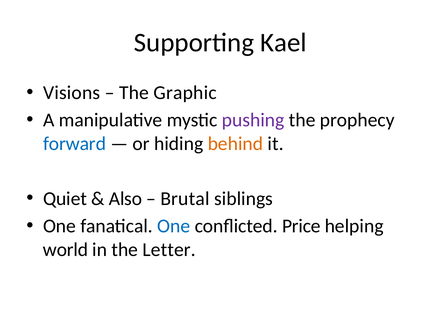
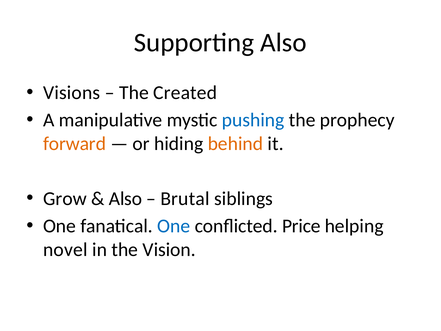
Supporting Kael: Kael -> Also
Graphic: Graphic -> Created
pushing colour: purple -> blue
forward colour: blue -> orange
Quiet: Quiet -> Grow
world: world -> novel
Letter: Letter -> Vision
